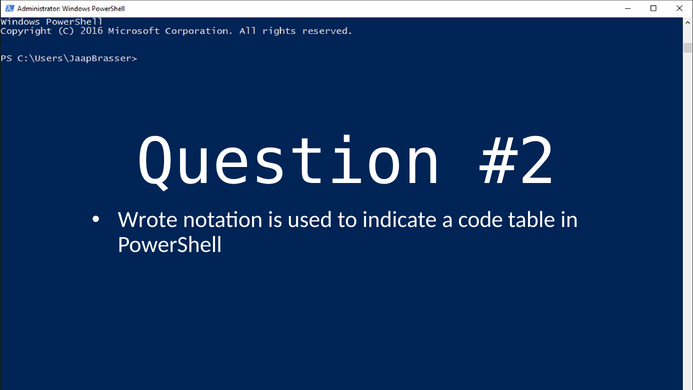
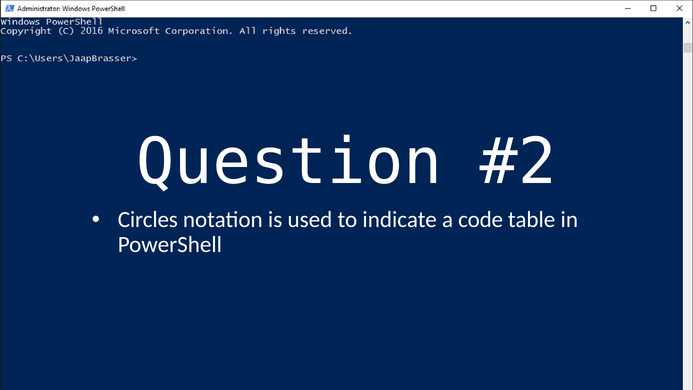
Wrote: Wrote -> Circles
